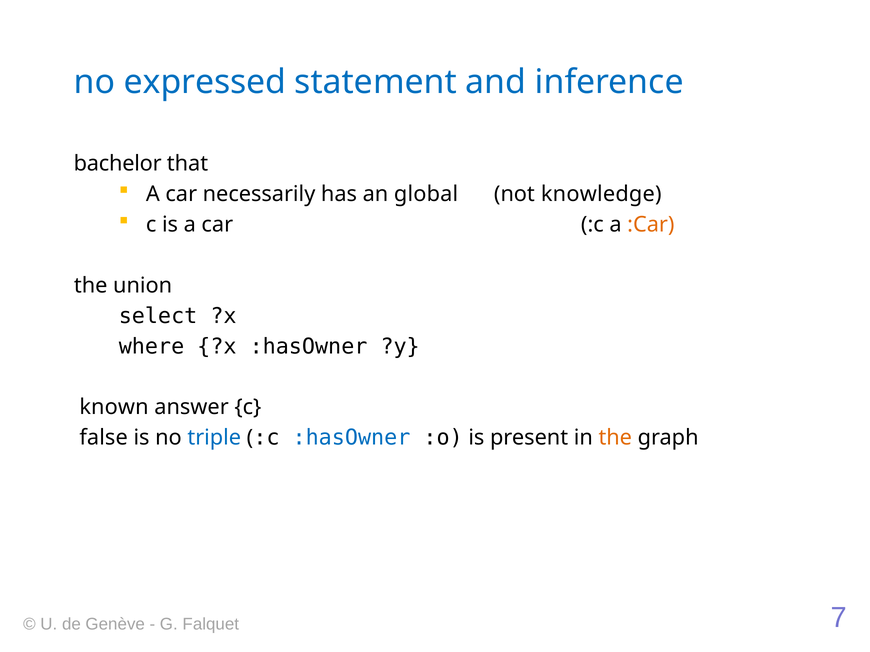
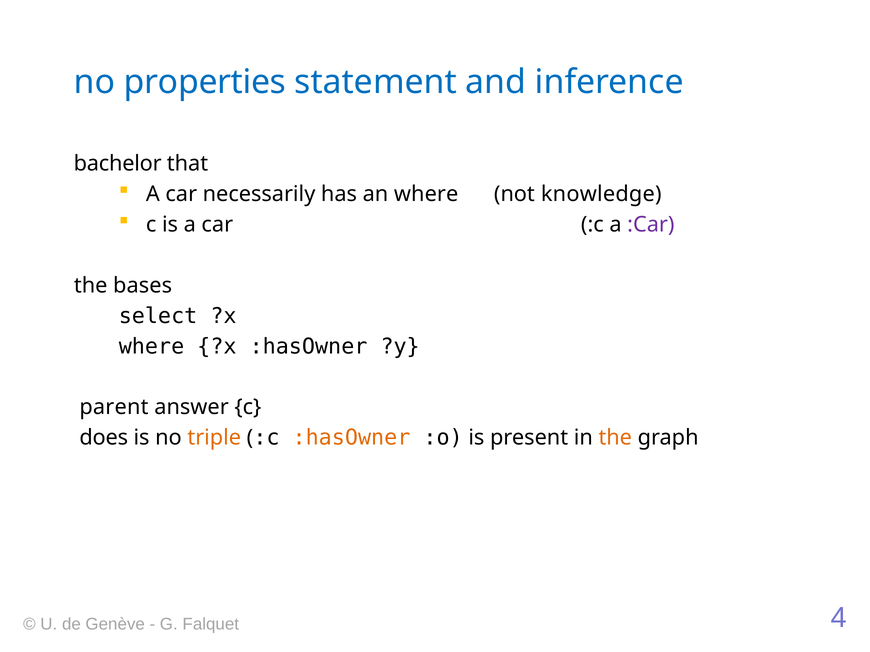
expressed: expressed -> properties
an global: global -> where
:Car colour: orange -> purple
union: union -> bases
known: known -> parent
false: false -> does
triple colour: blue -> orange
:hasOwner at (351, 438) colour: blue -> orange
7: 7 -> 4
